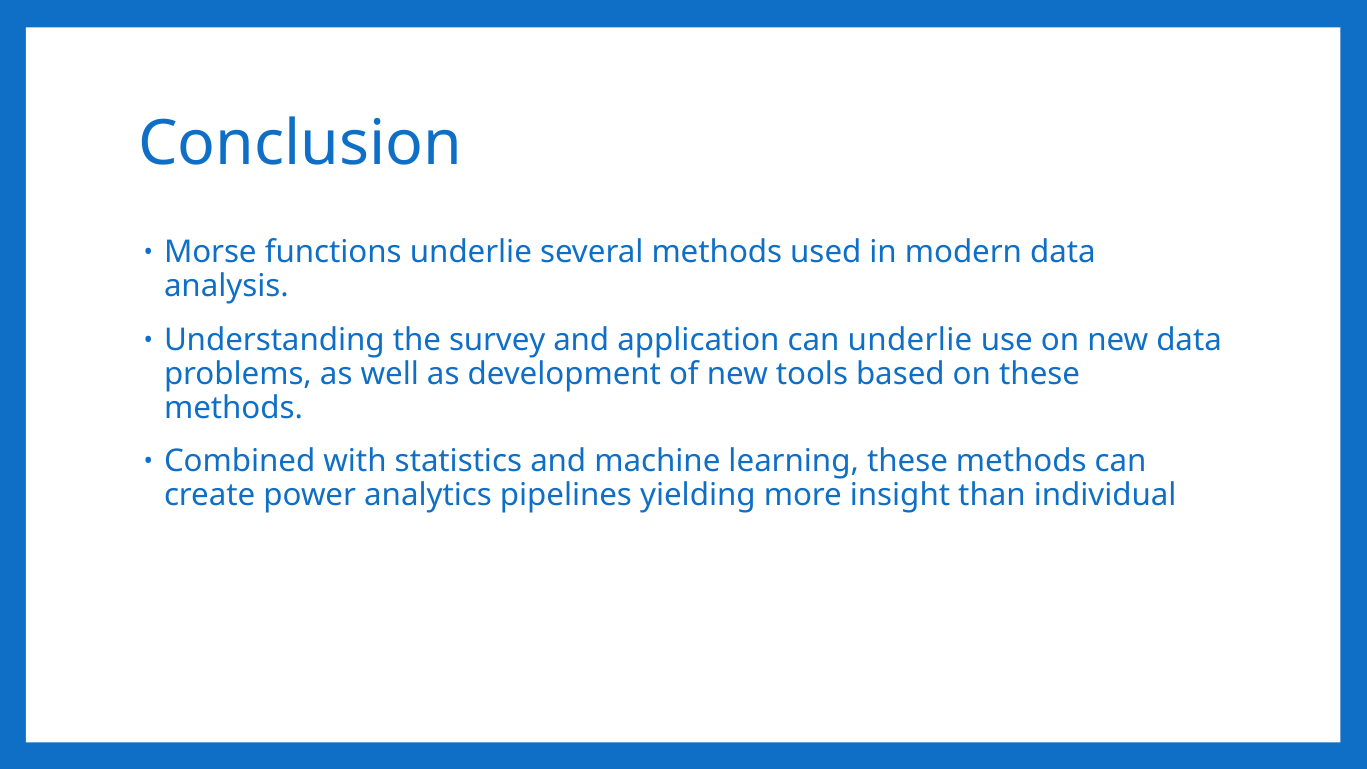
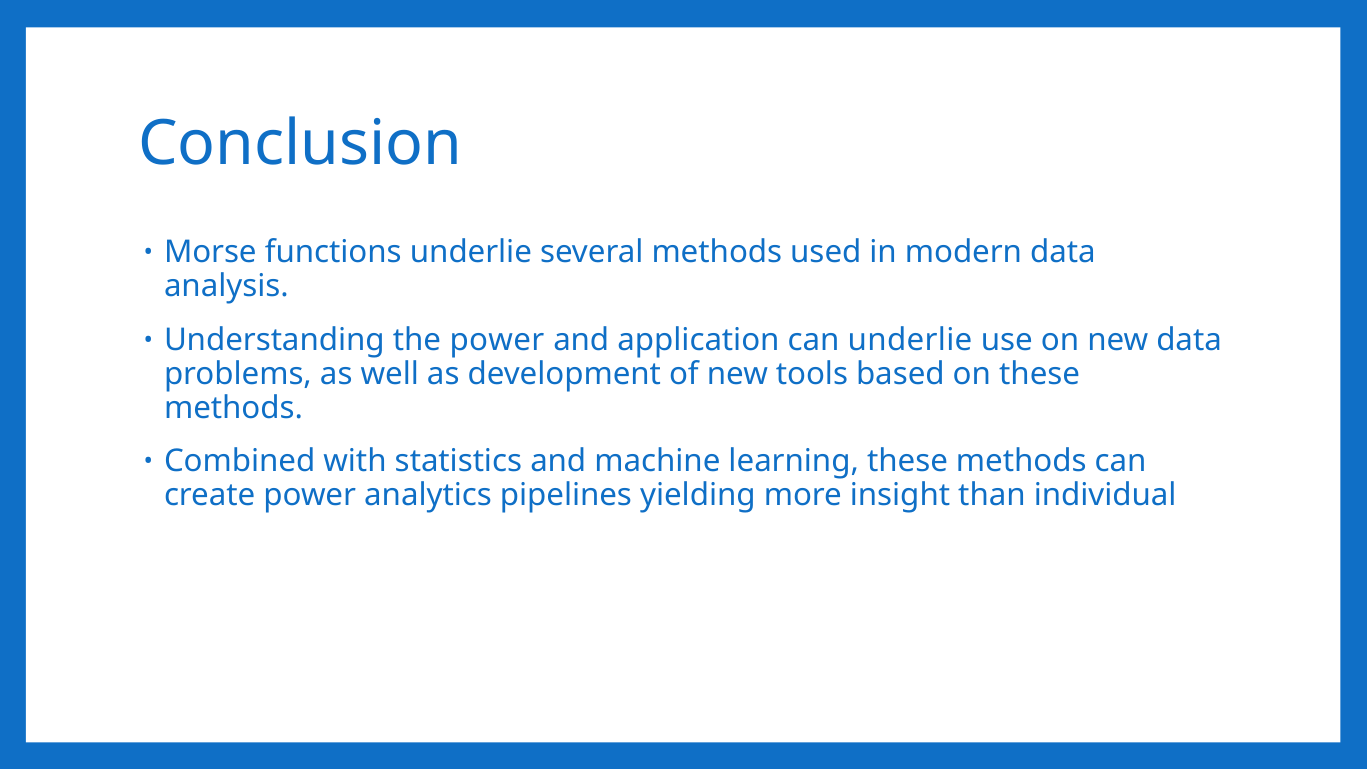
the survey: survey -> power
